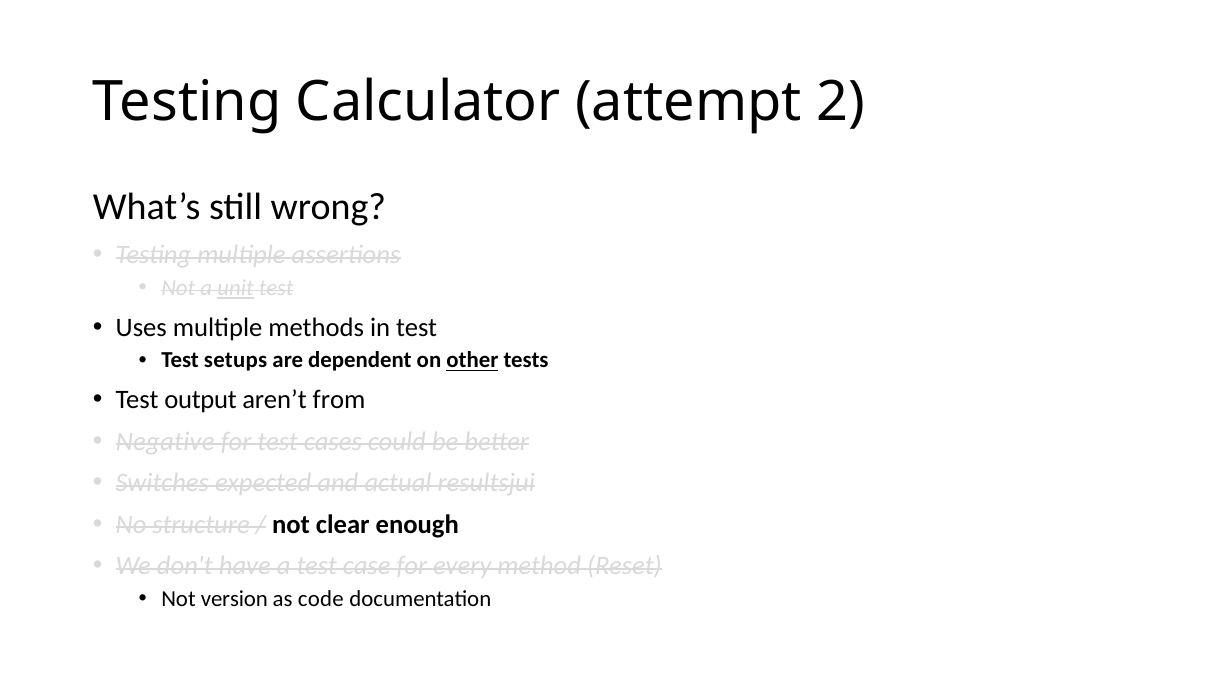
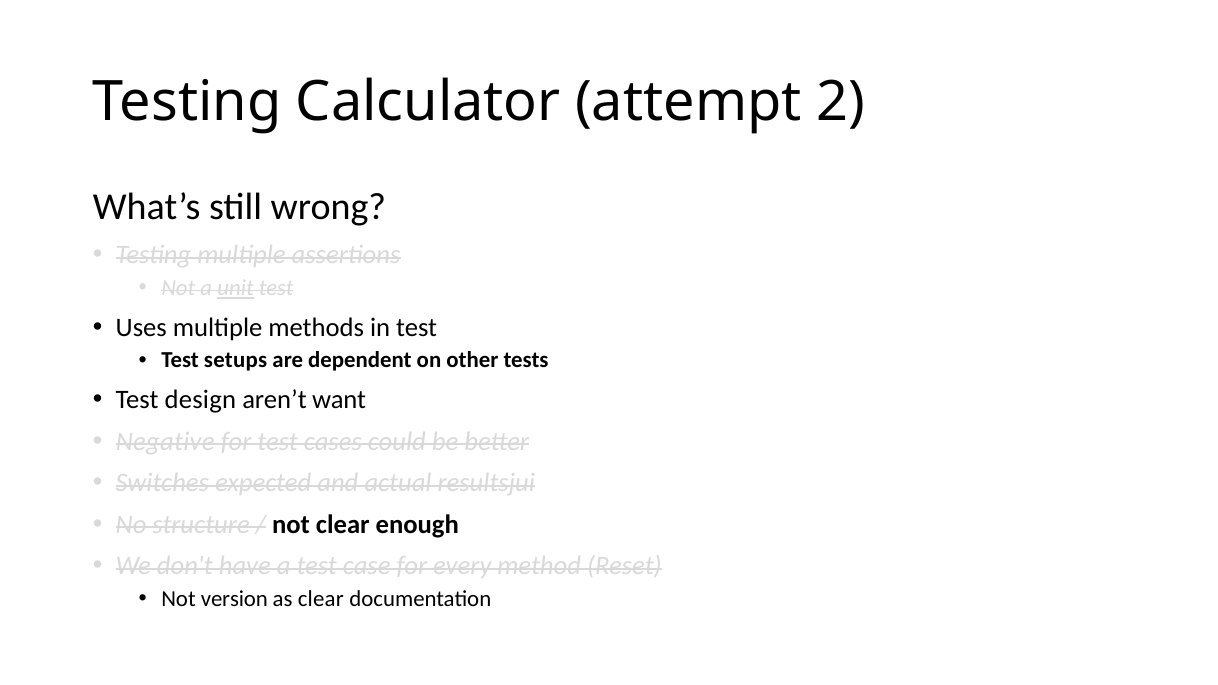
other underline: present -> none
output: output -> design
from: from -> want
as code: code -> clear
